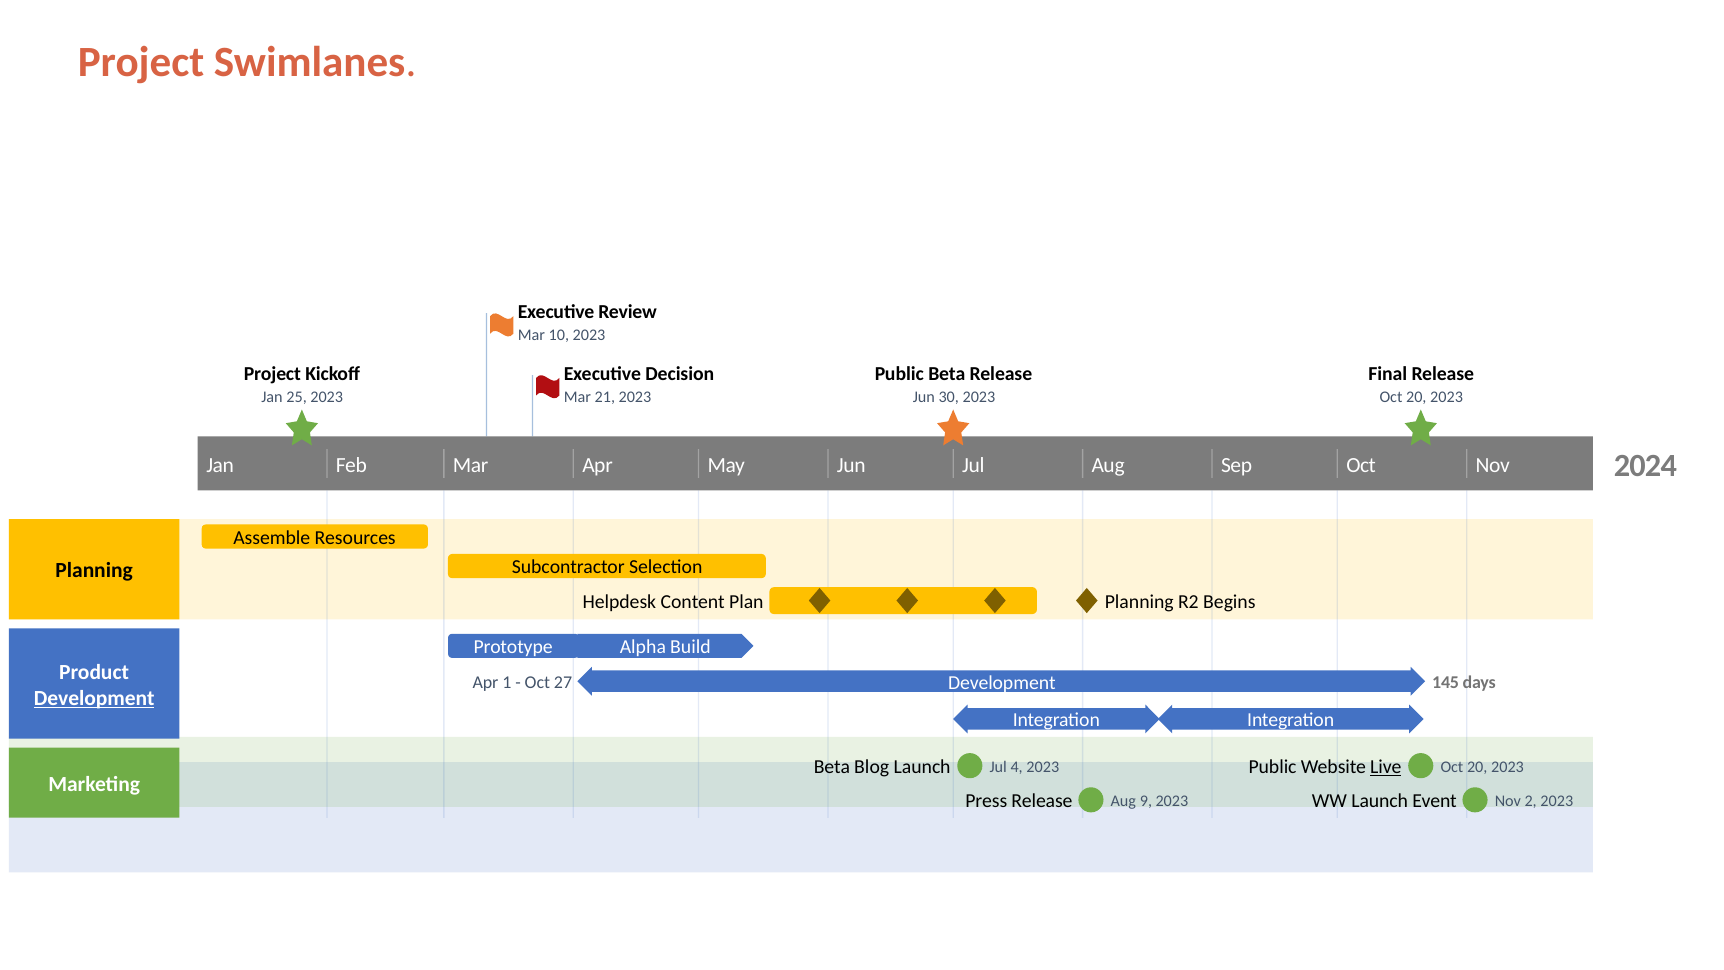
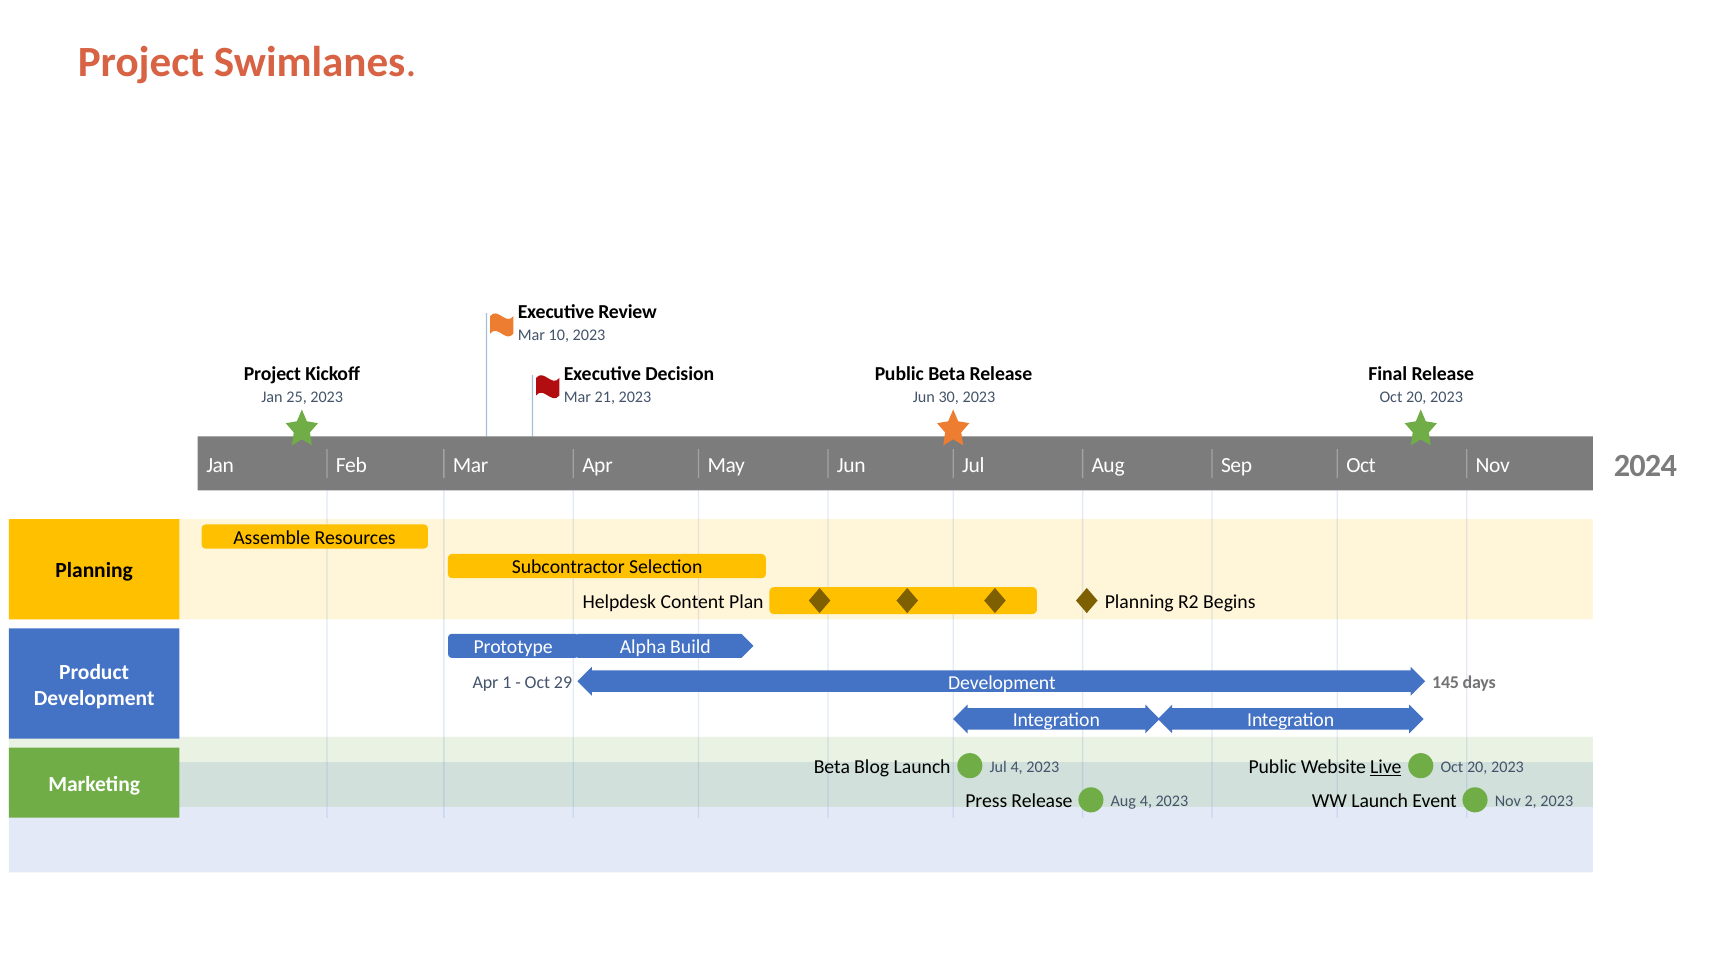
27: 27 -> 29
Development at (94, 698) underline: present -> none
Aug 9: 9 -> 4
